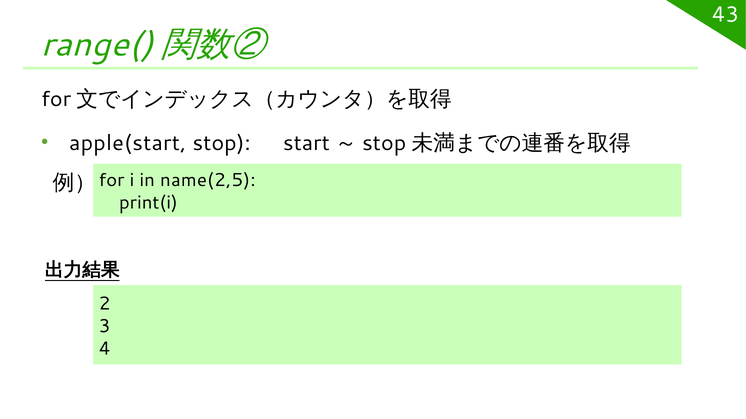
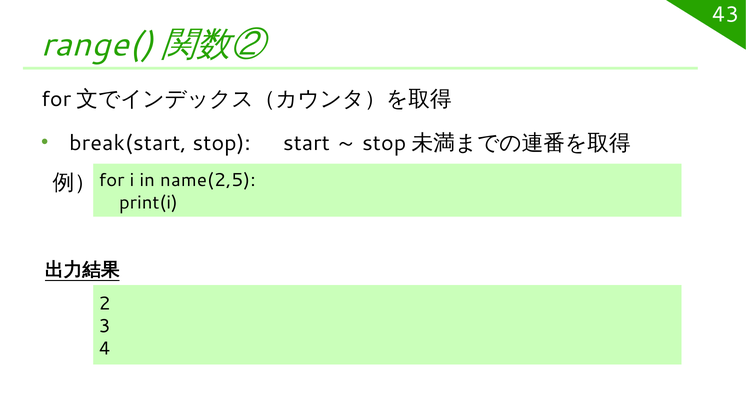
apple(start: apple(start -> break(start
